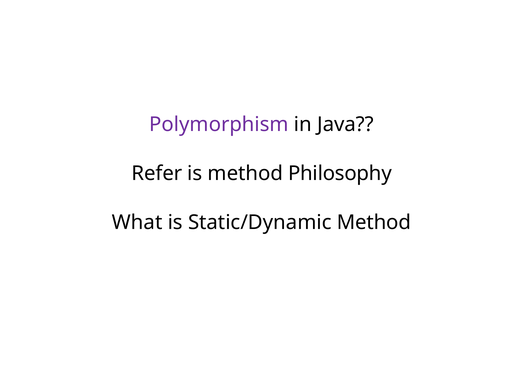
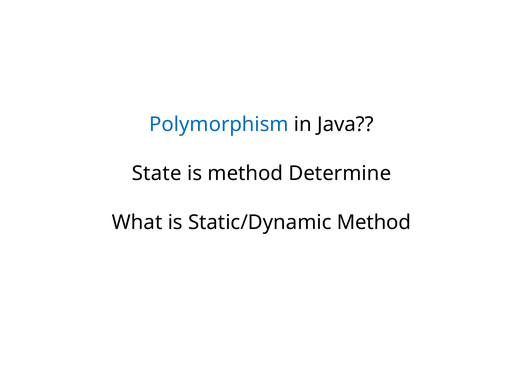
Polymorphism colour: purple -> blue
Refer: Refer -> State
Philosophy: Philosophy -> Determine
